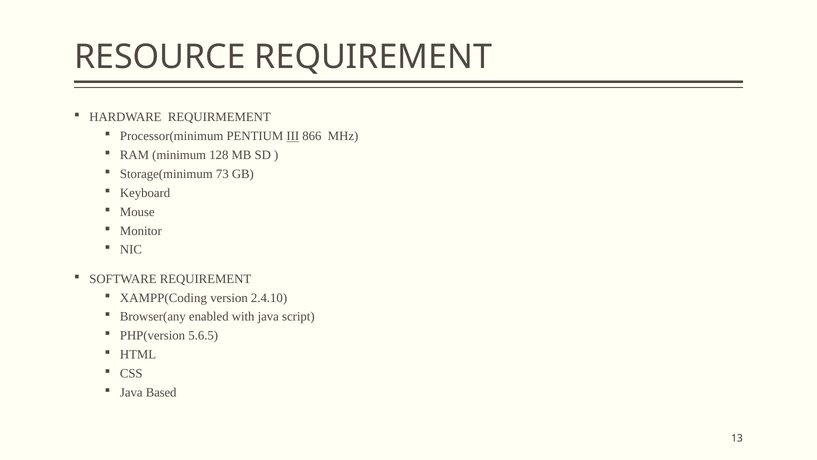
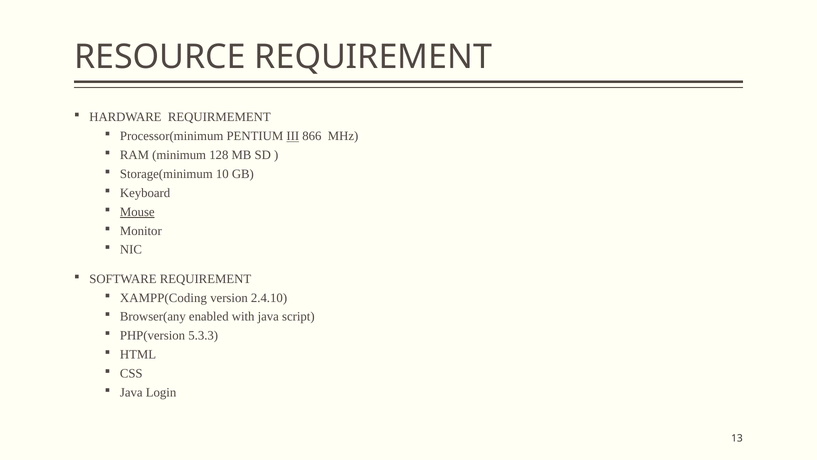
73: 73 -> 10
Mouse underline: none -> present
5.6.5: 5.6.5 -> 5.3.3
Based: Based -> Login
